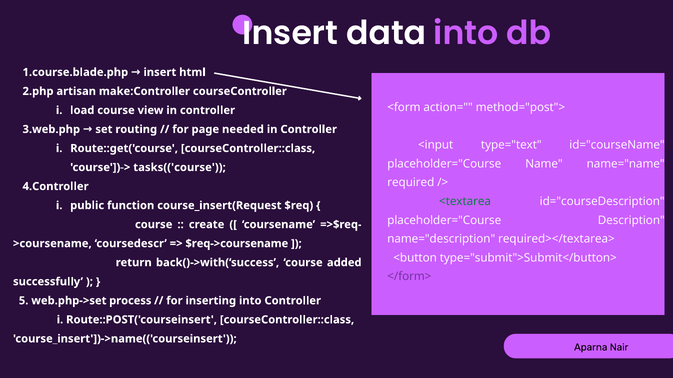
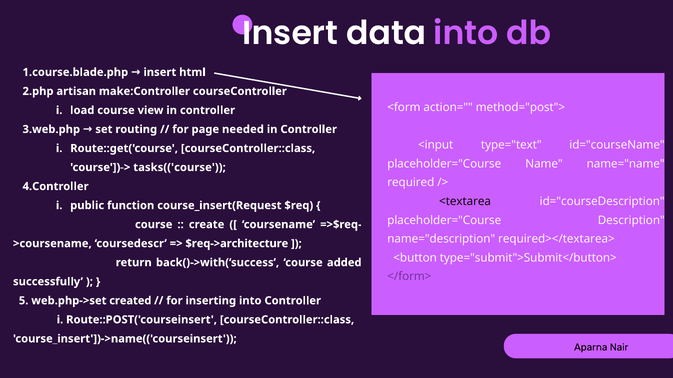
<textarea colour: green -> black
$req->coursename: $req->coursename -> $req->architecture
process: process -> created
